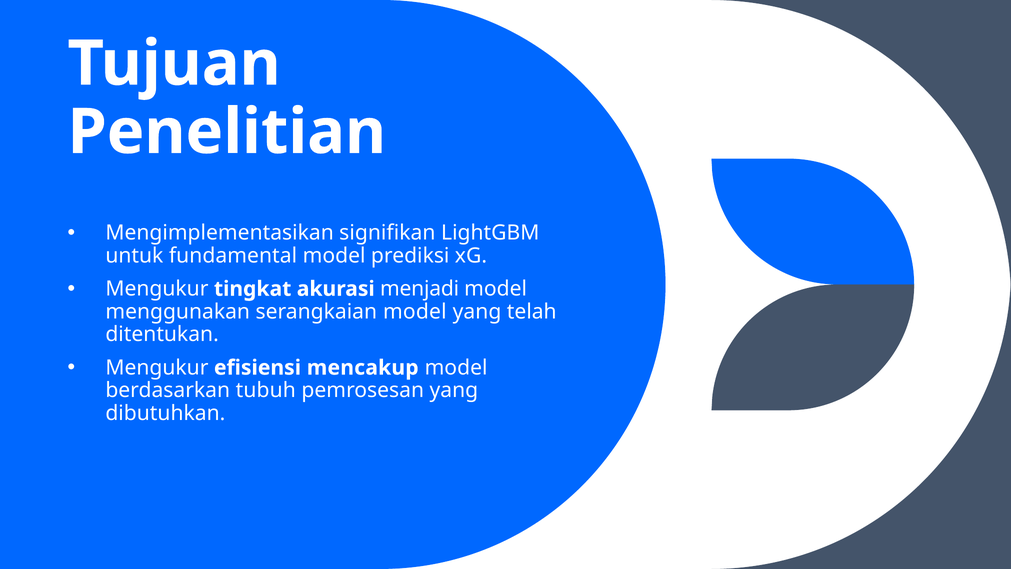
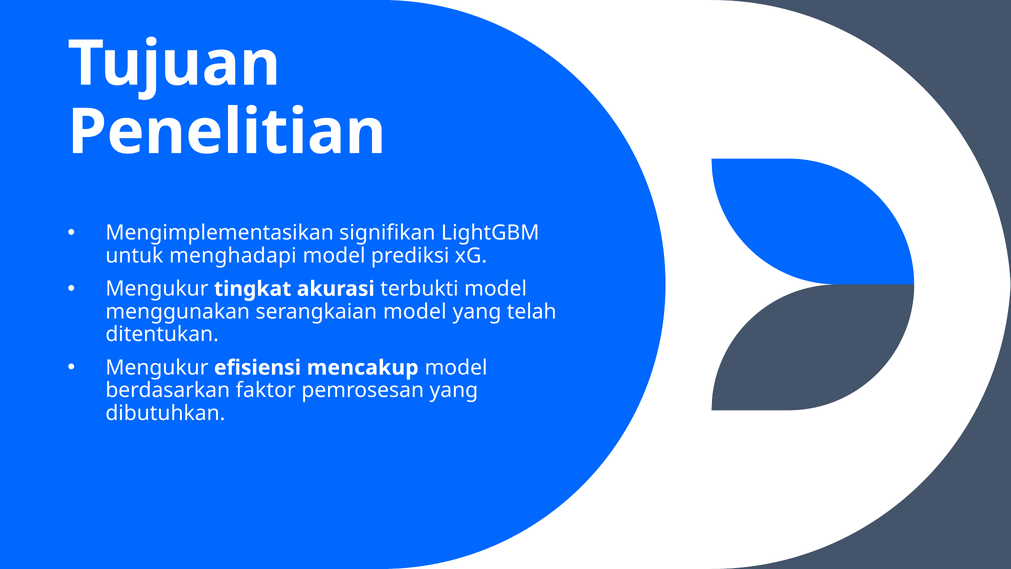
fundamental: fundamental -> menghadapi
menjadi: menjadi -> terbukti
tubuh: tubuh -> faktor
